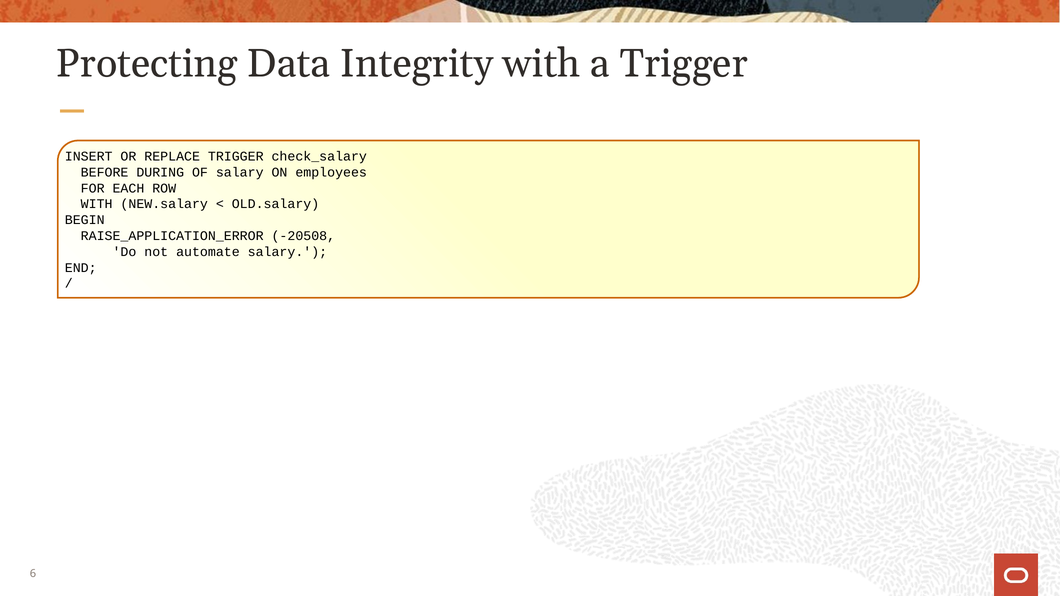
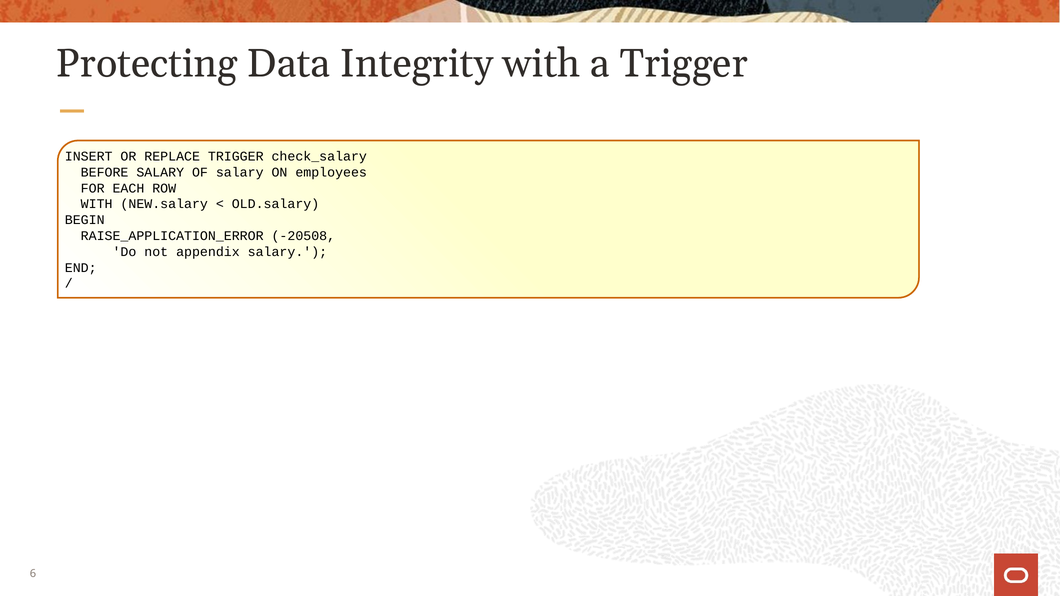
BEFORE DURING: DURING -> SALARY
automate: automate -> appendix
